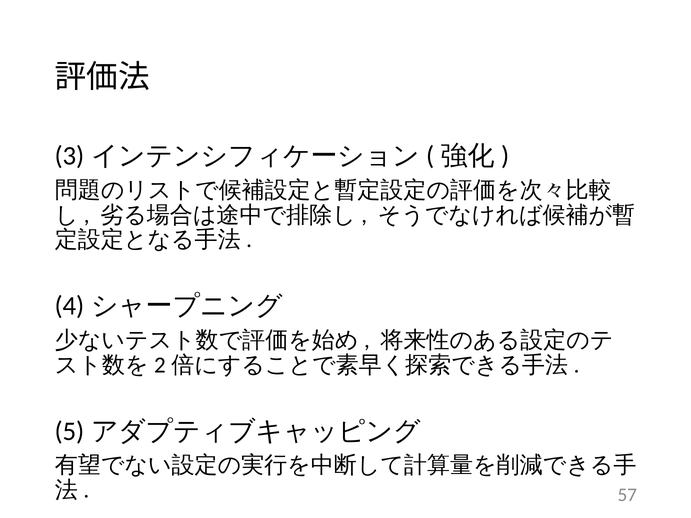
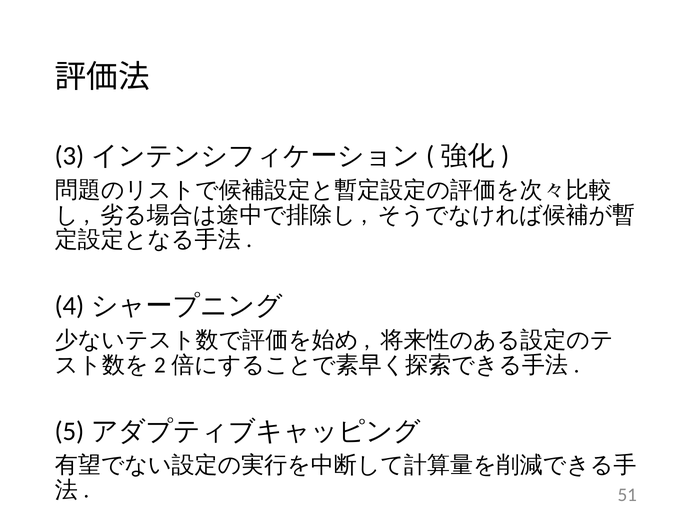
57: 57 -> 51
